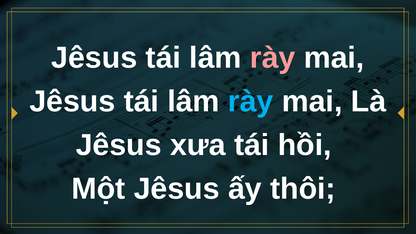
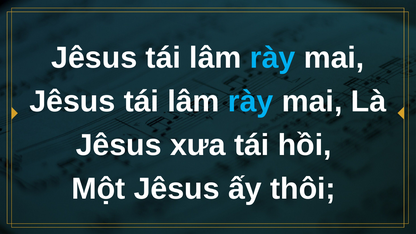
rày at (273, 58) colour: pink -> light blue
